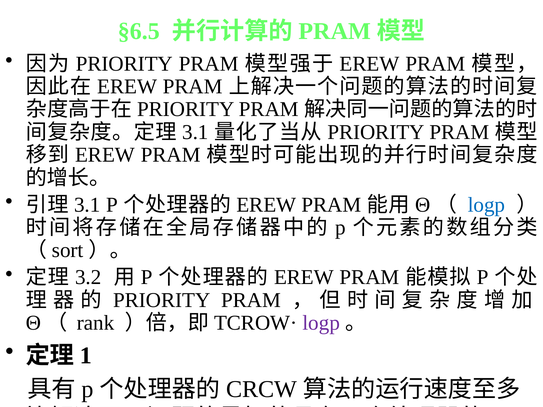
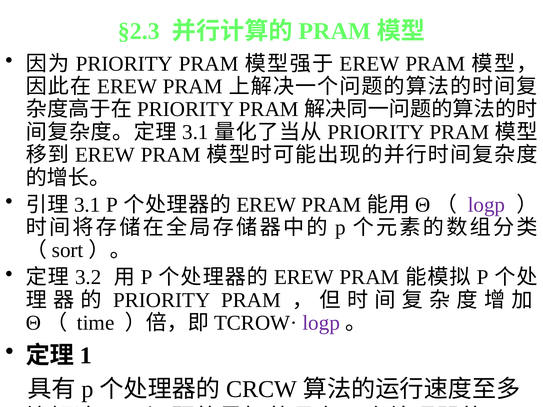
§6.5: §6.5 -> §2.3
logp at (486, 205) colour: blue -> purple
rank: rank -> time
